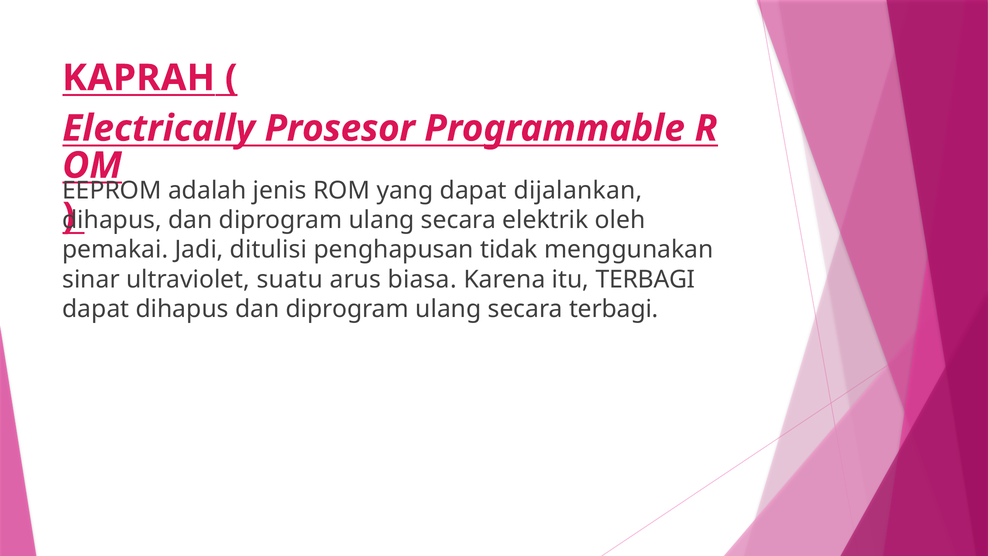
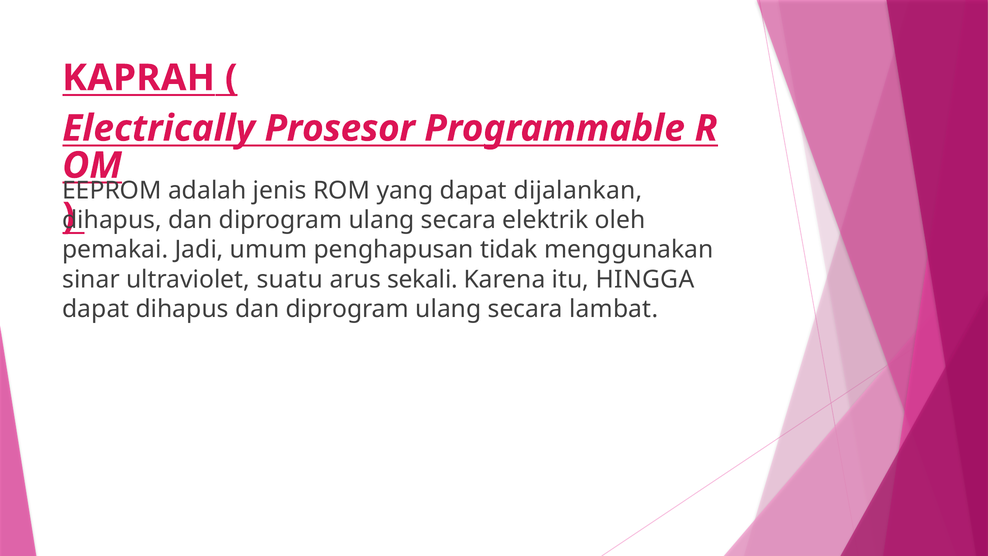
ditulisi: ditulisi -> umum
biasa: biasa -> sekali
itu TERBAGI: TERBAGI -> HINGGA
secara terbagi: terbagi -> lambat
